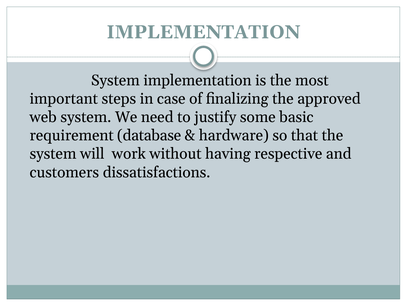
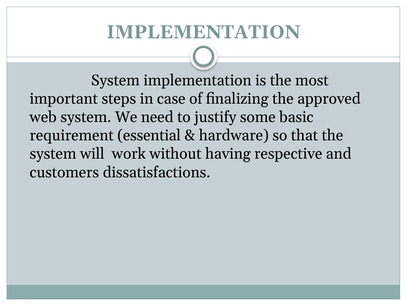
database: database -> essential
